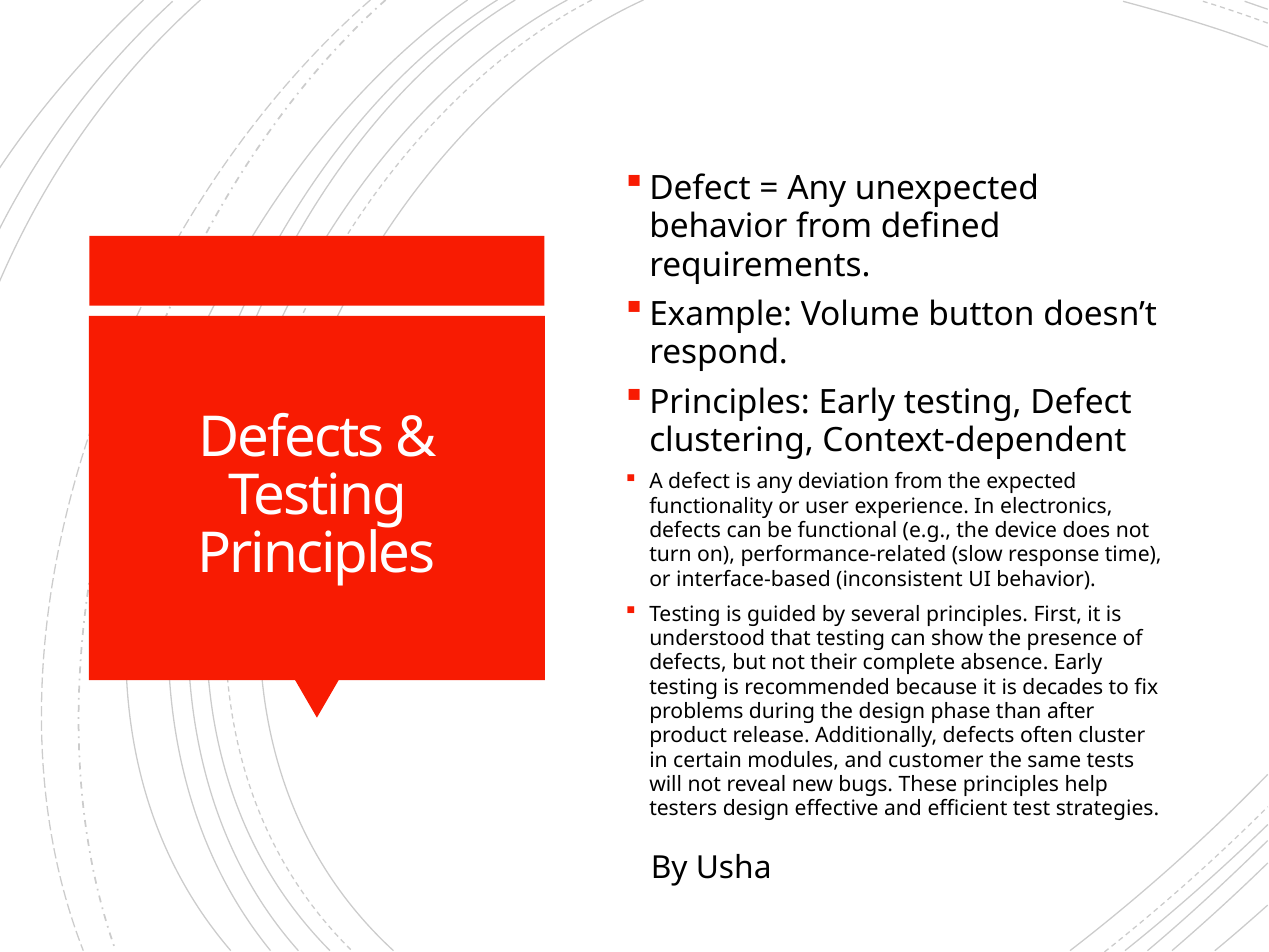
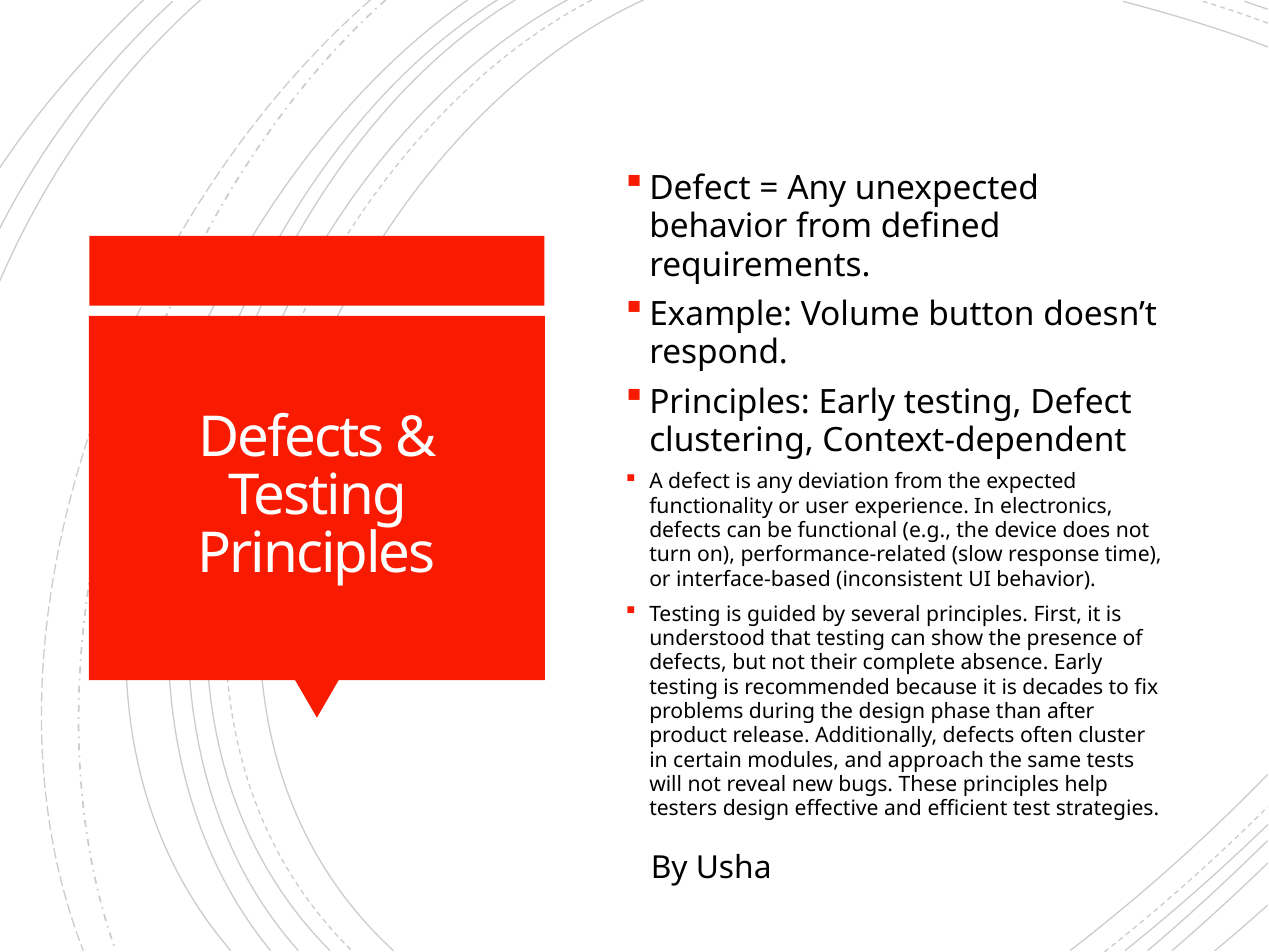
customer: customer -> approach
